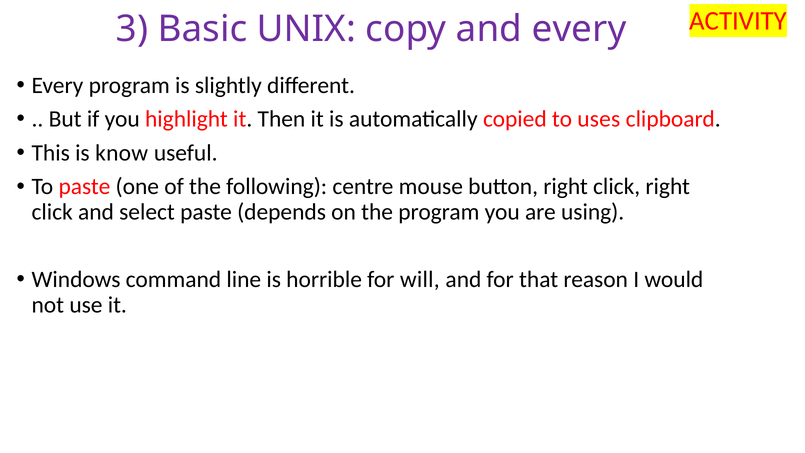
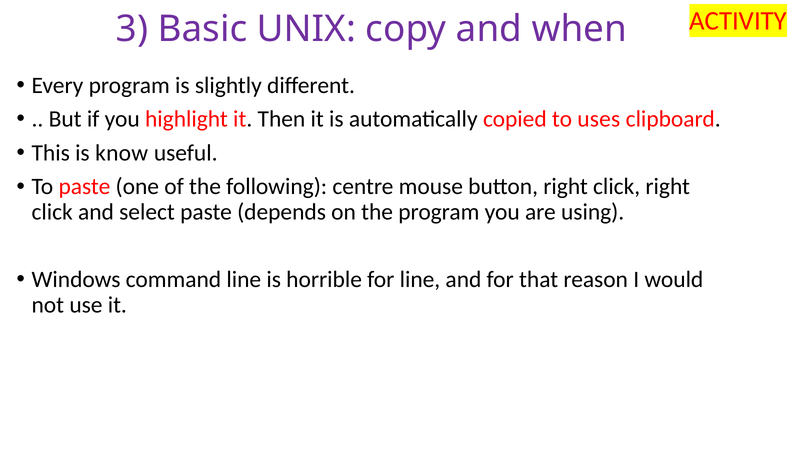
and every: every -> when
for will: will -> line
